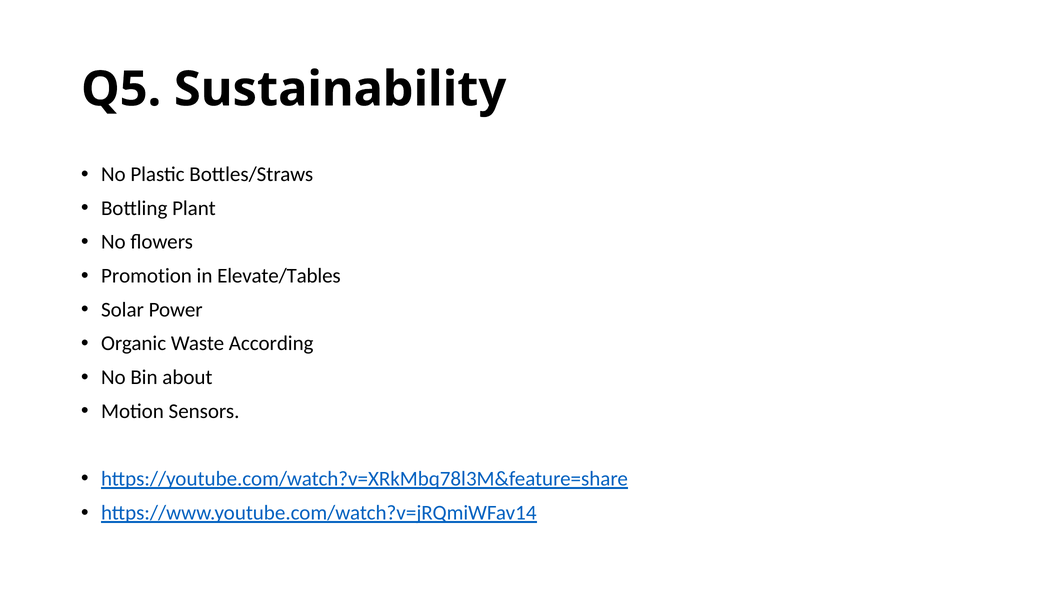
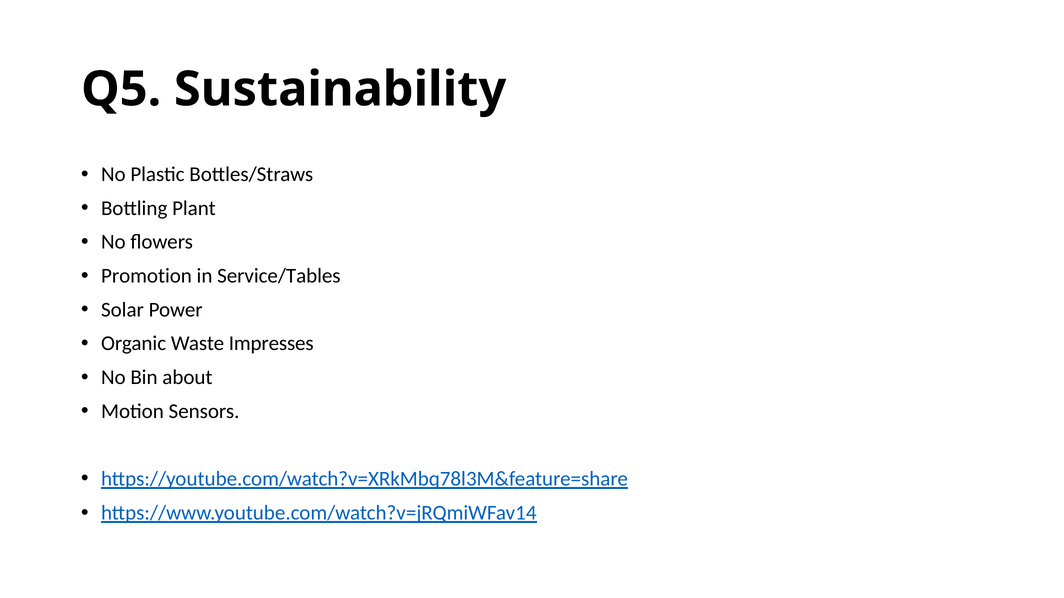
Elevate/Tables: Elevate/Tables -> Service/Tables
According: According -> Impresses
